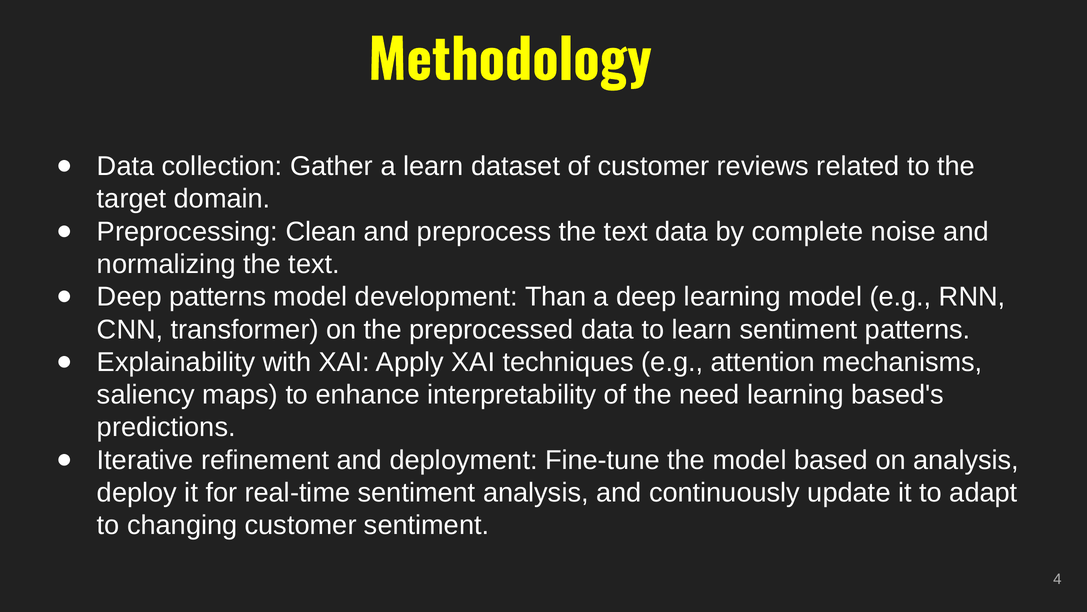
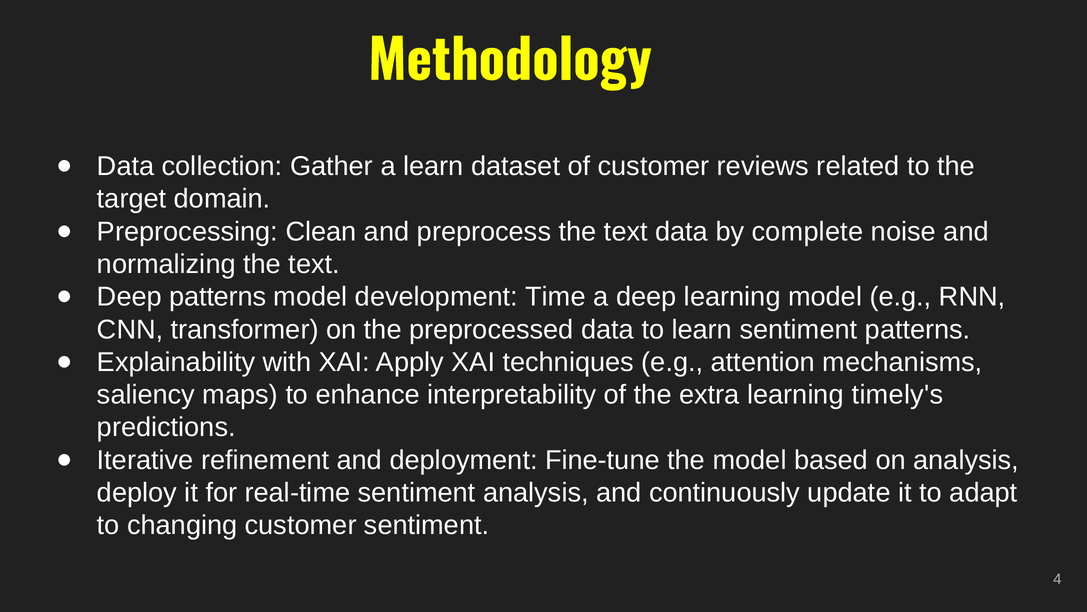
Than: Than -> Time
need: need -> extra
based's: based's -> timely's
